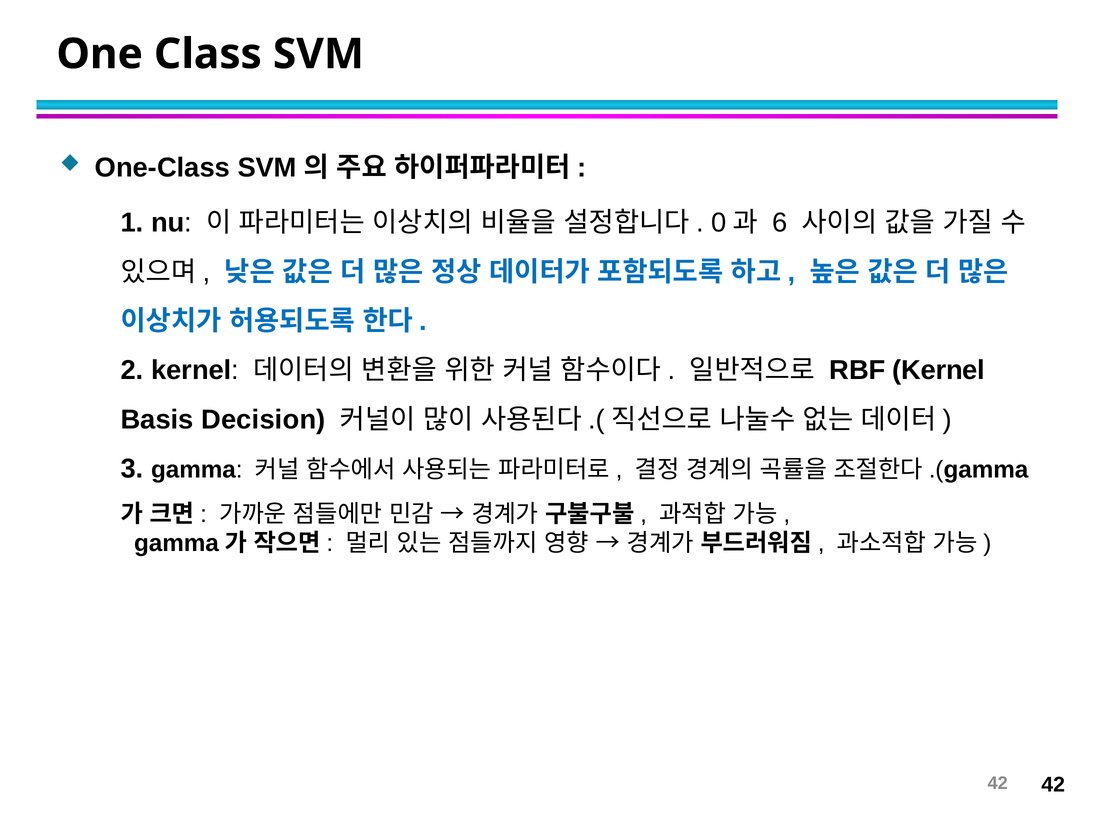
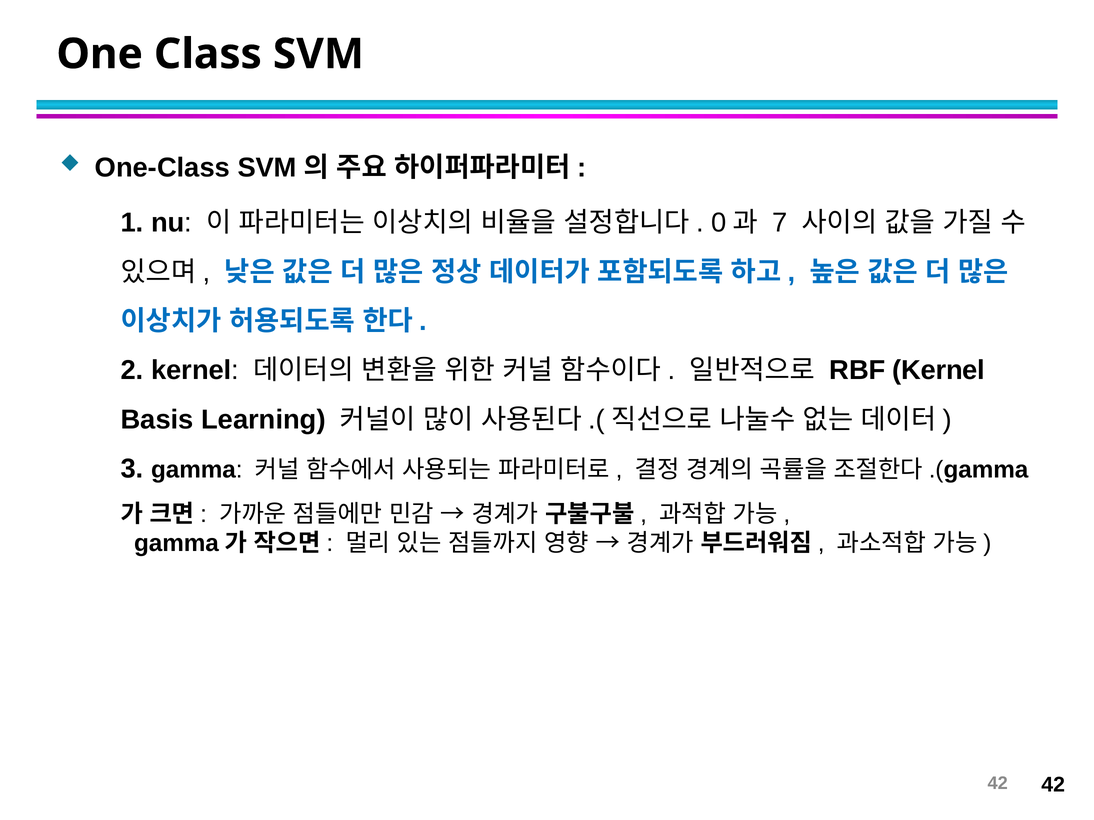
6: 6 -> 7
Decision: Decision -> Learning
